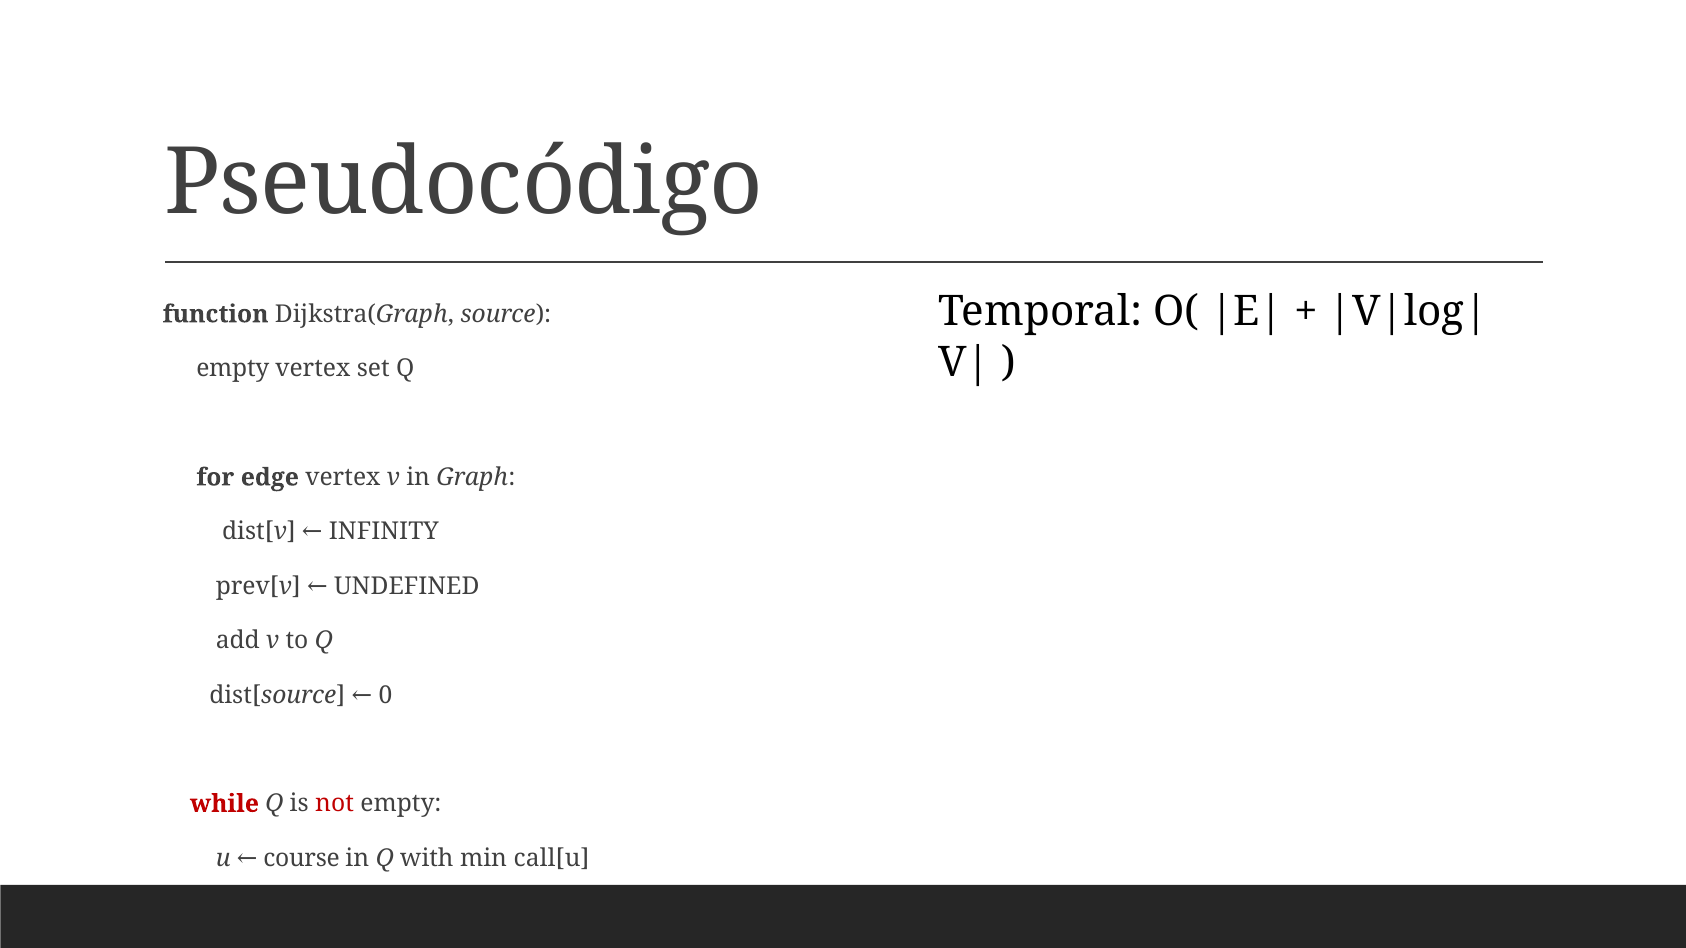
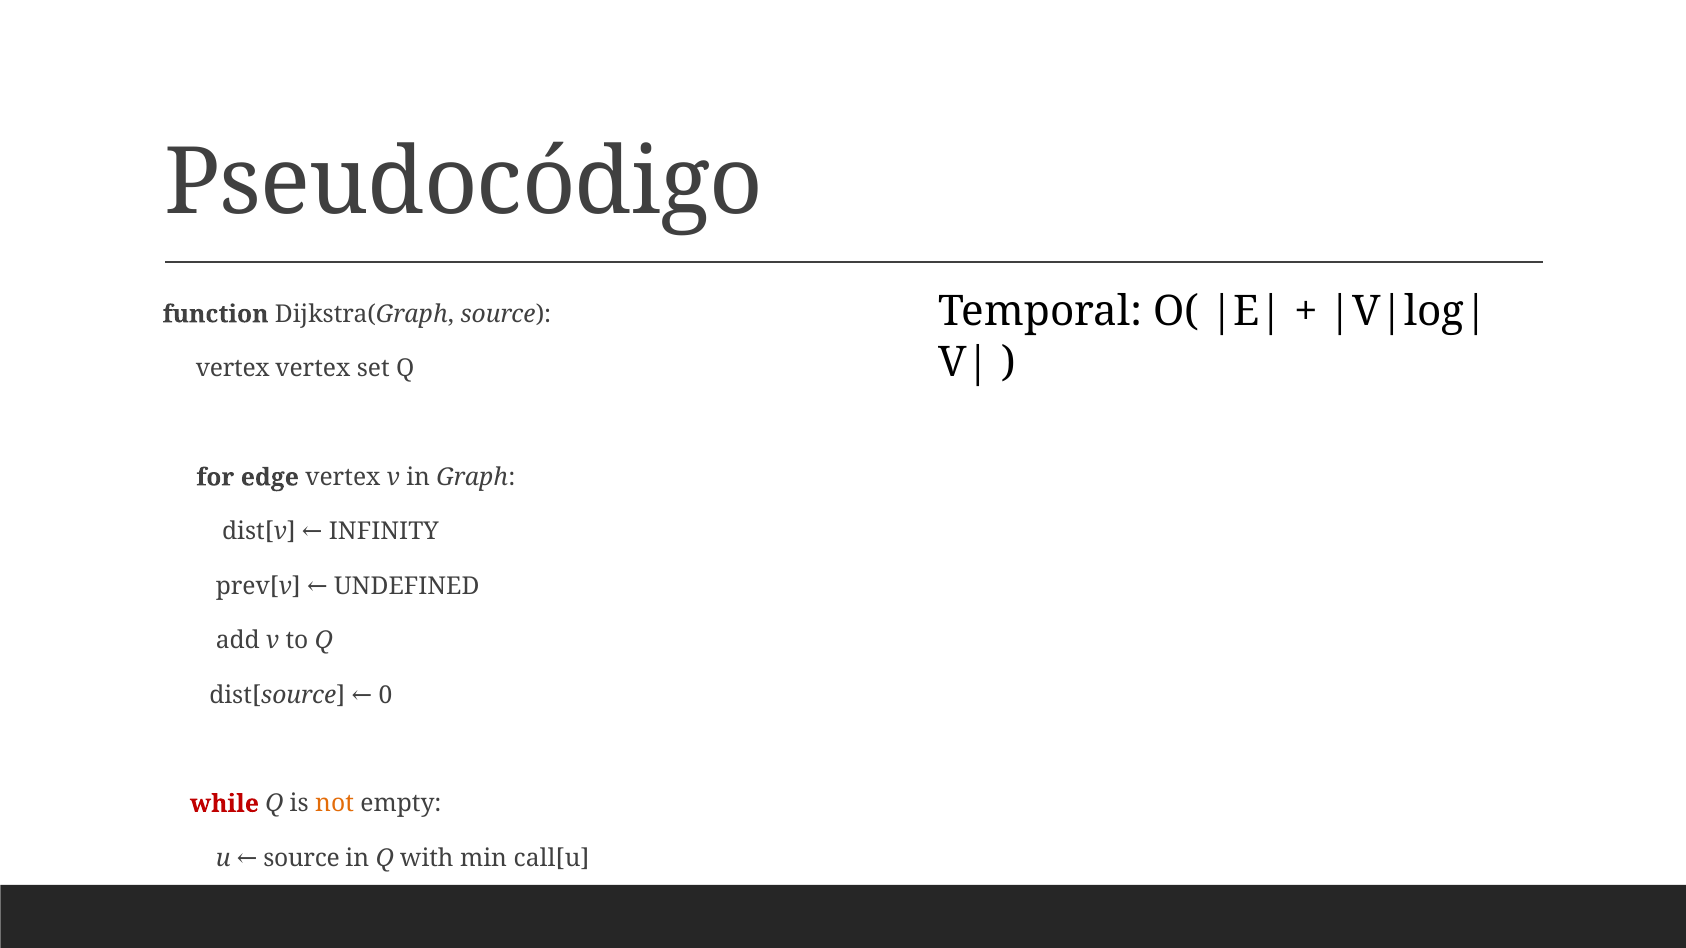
empty at (233, 369): empty -> vertex
not colour: red -> orange
u course: course -> source
